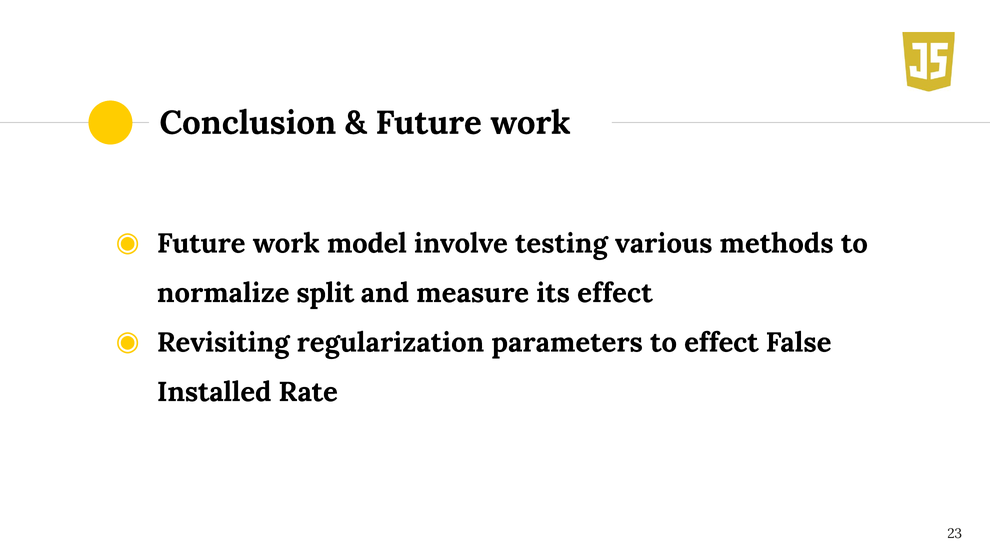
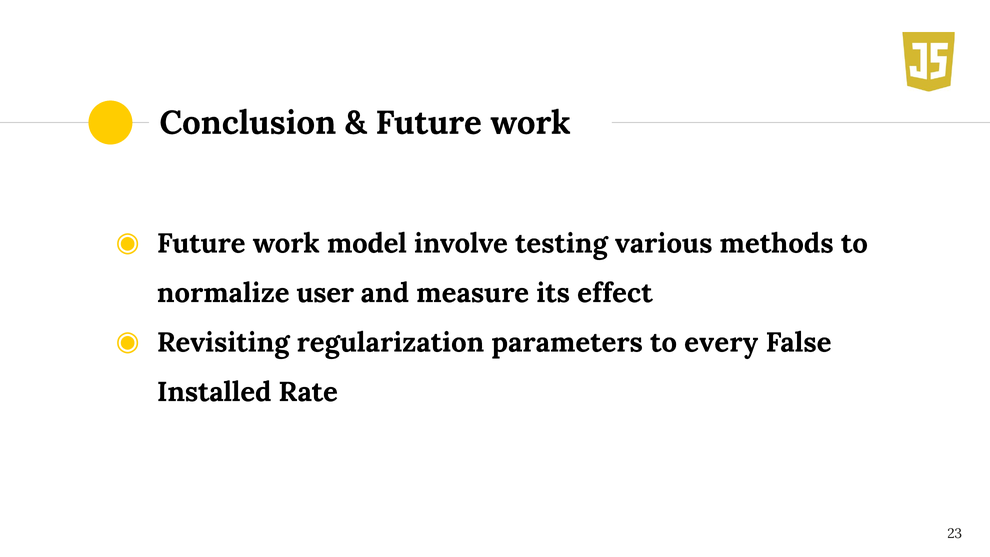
split: split -> user
to effect: effect -> every
